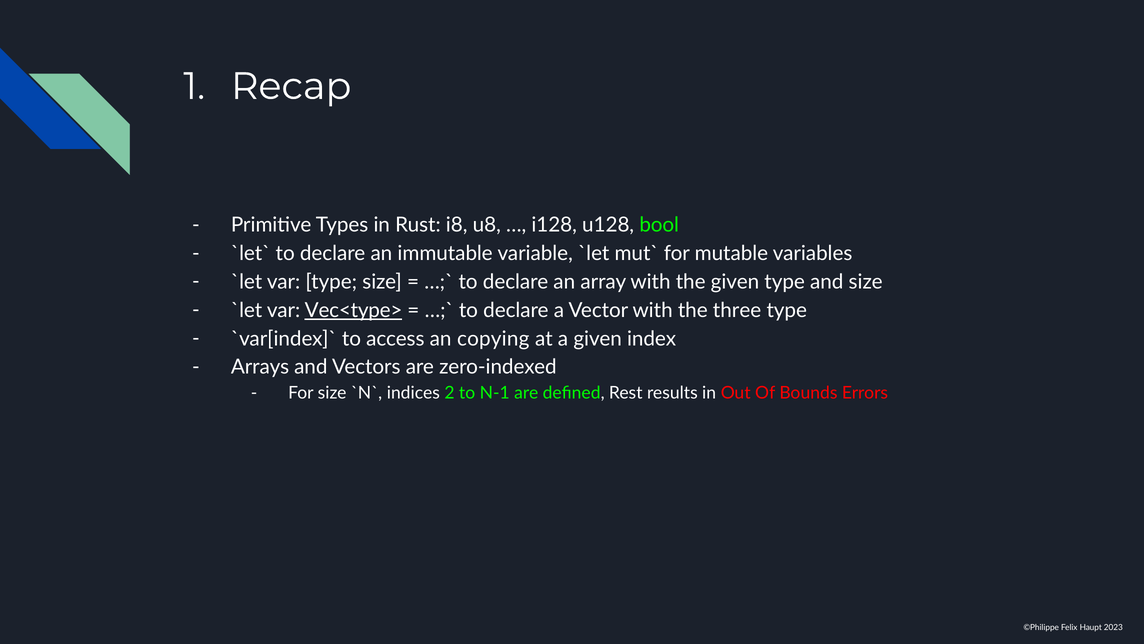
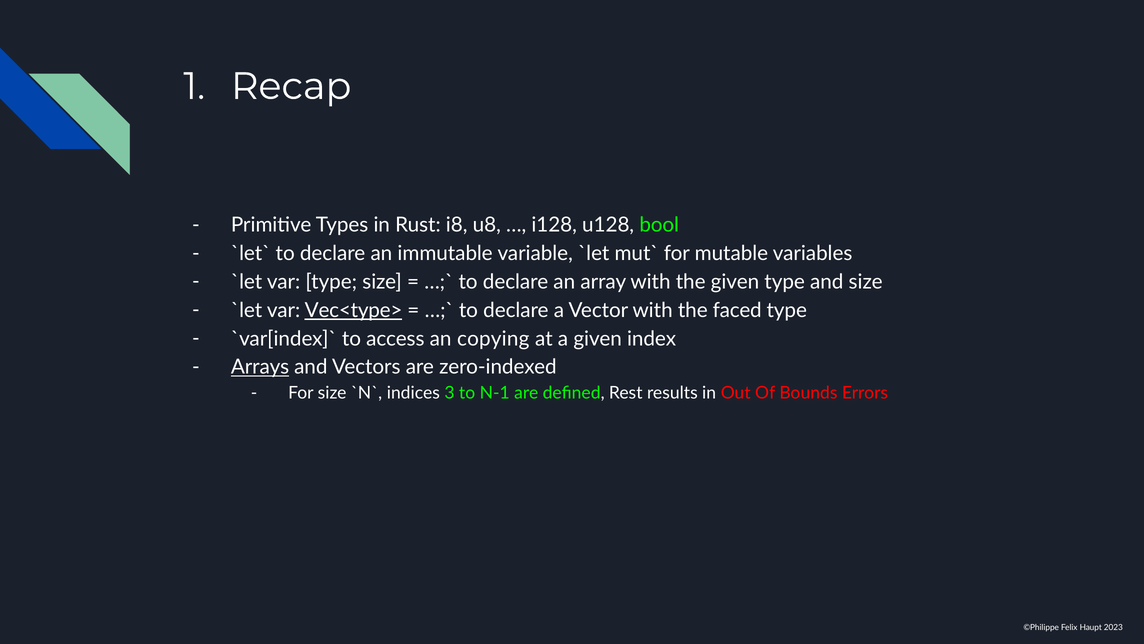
three: three -> faced
Arrays underline: none -> present
2: 2 -> 3
